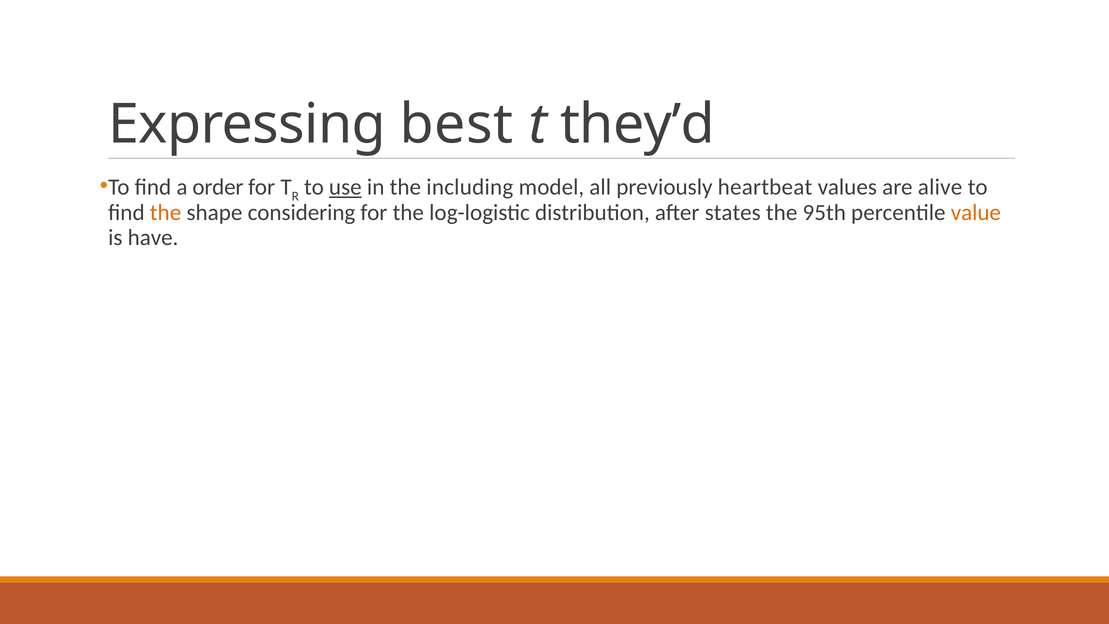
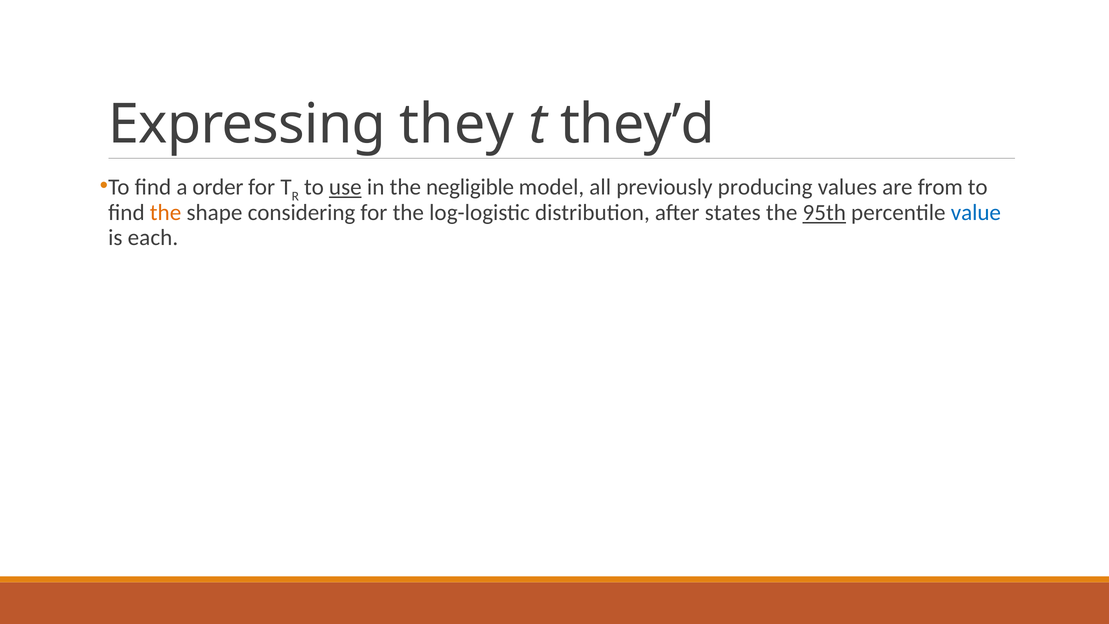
best: best -> they
including: including -> negligible
heartbeat: heartbeat -> producing
alive: alive -> from
95th underline: none -> present
value colour: orange -> blue
have: have -> each
